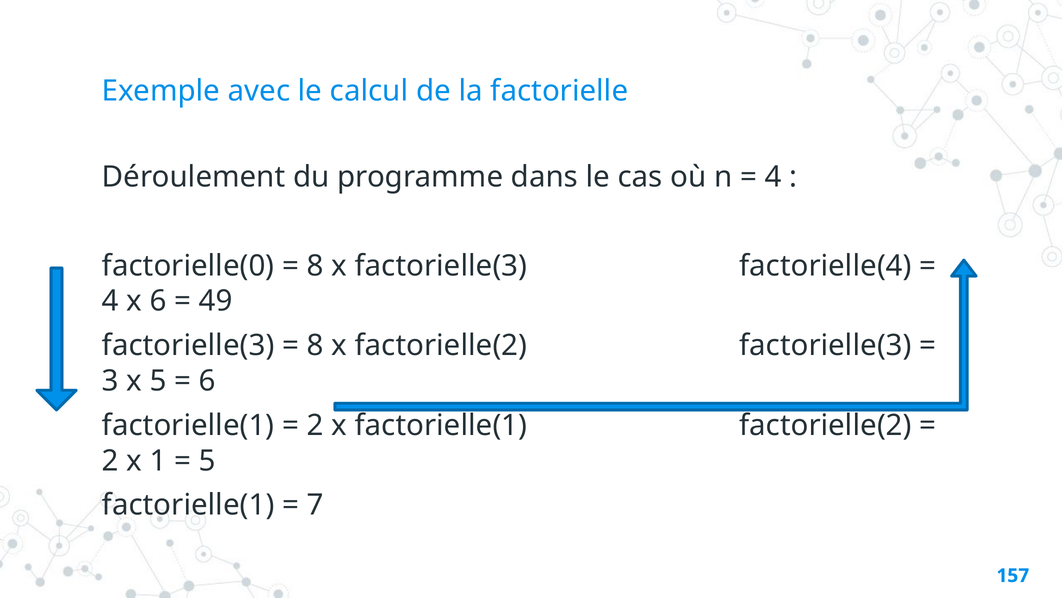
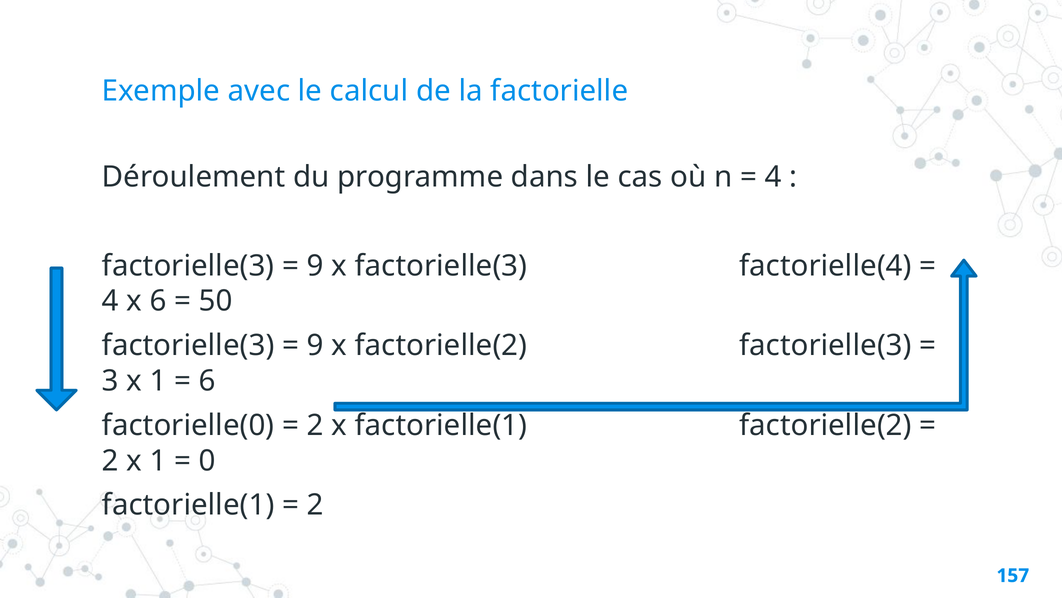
factorielle(0 at (188, 266): factorielle(0 -> factorielle(3
8 at (315, 266): 8 -> 9
49: 49 -> 50
8 at (315, 345): 8 -> 9
3 x 5: 5 -> 1
factorielle(1 at (188, 425): factorielle(1 -> factorielle(0
5 at (207, 460): 5 -> 0
7 at (315, 505): 7 -> 2
